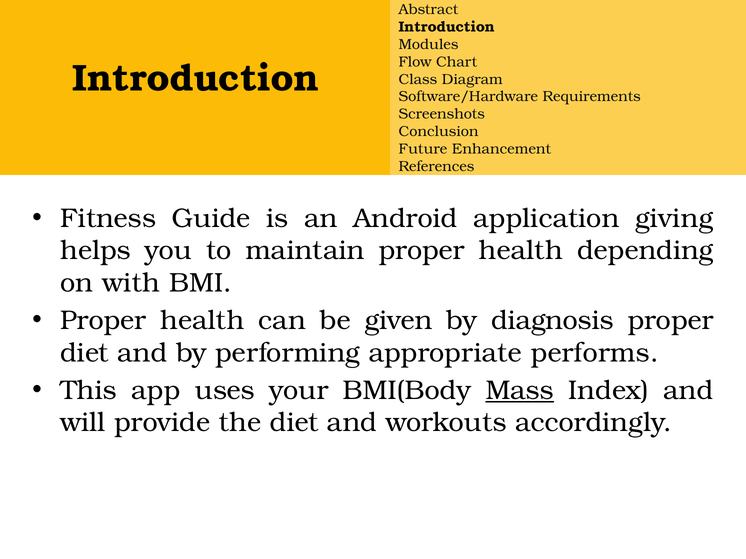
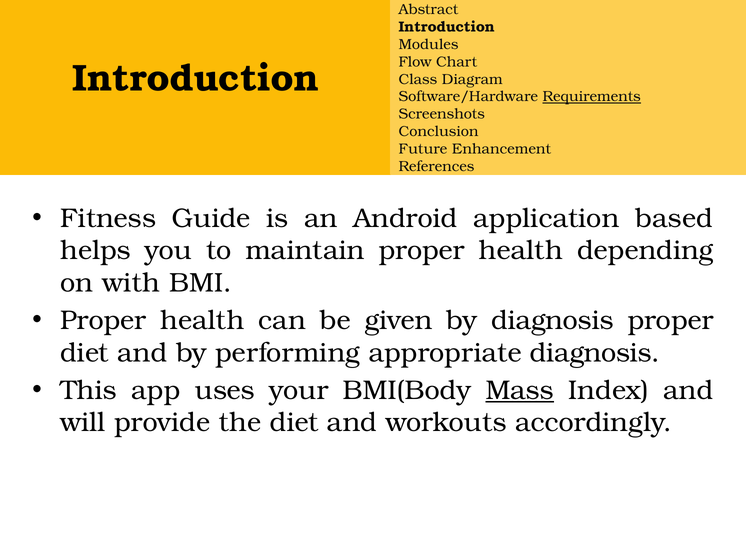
Requirements at (592, 97) underline: none -> present
giving: giving -> based
appropriate performs: performs -> diagnosis
